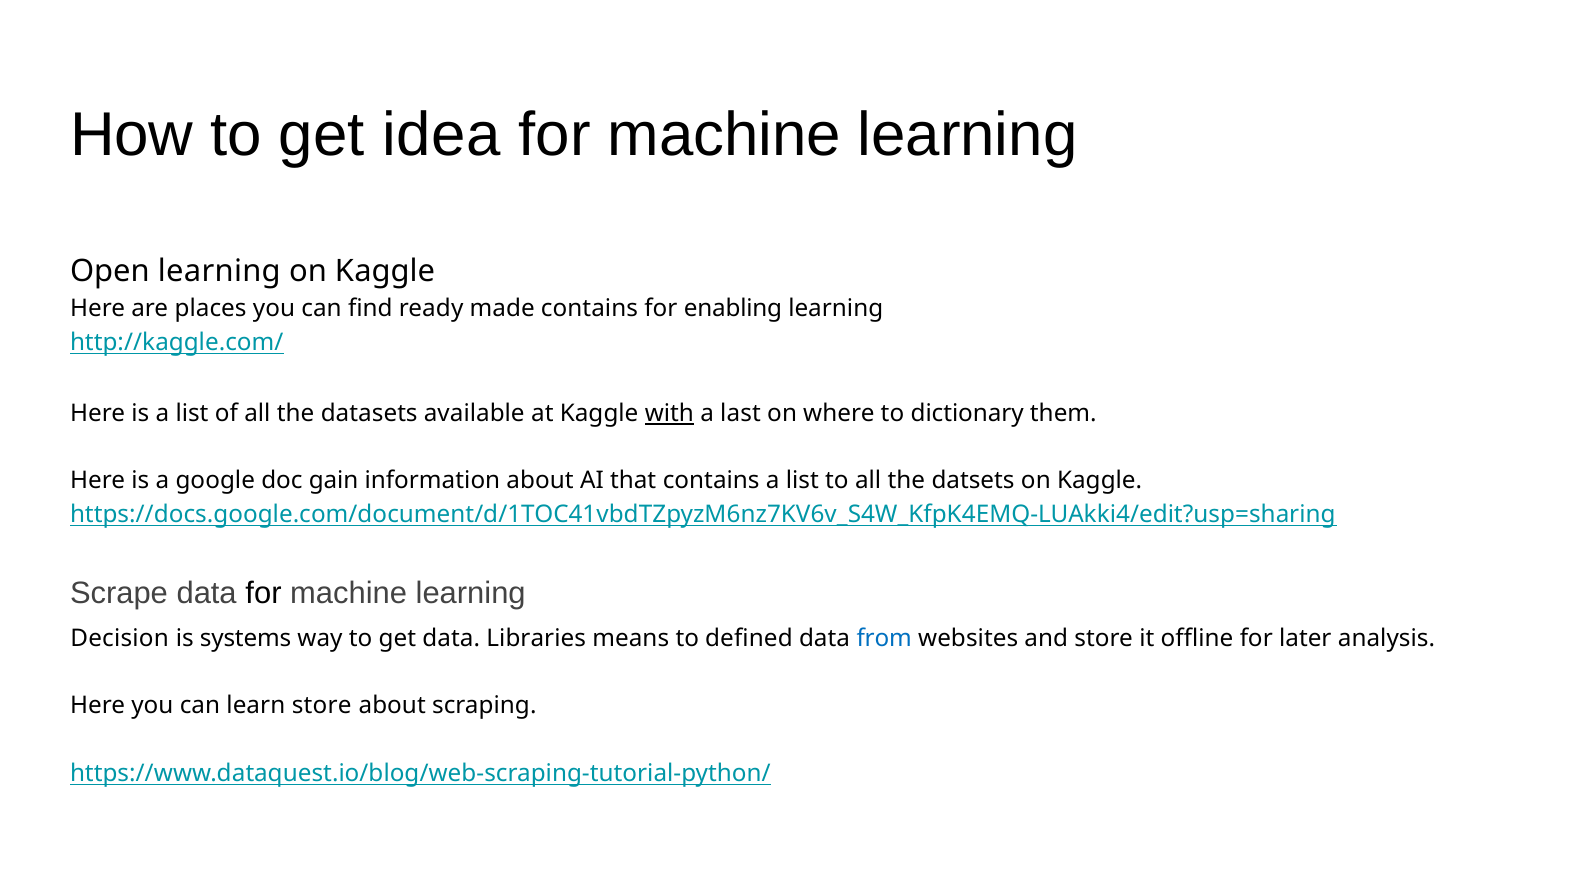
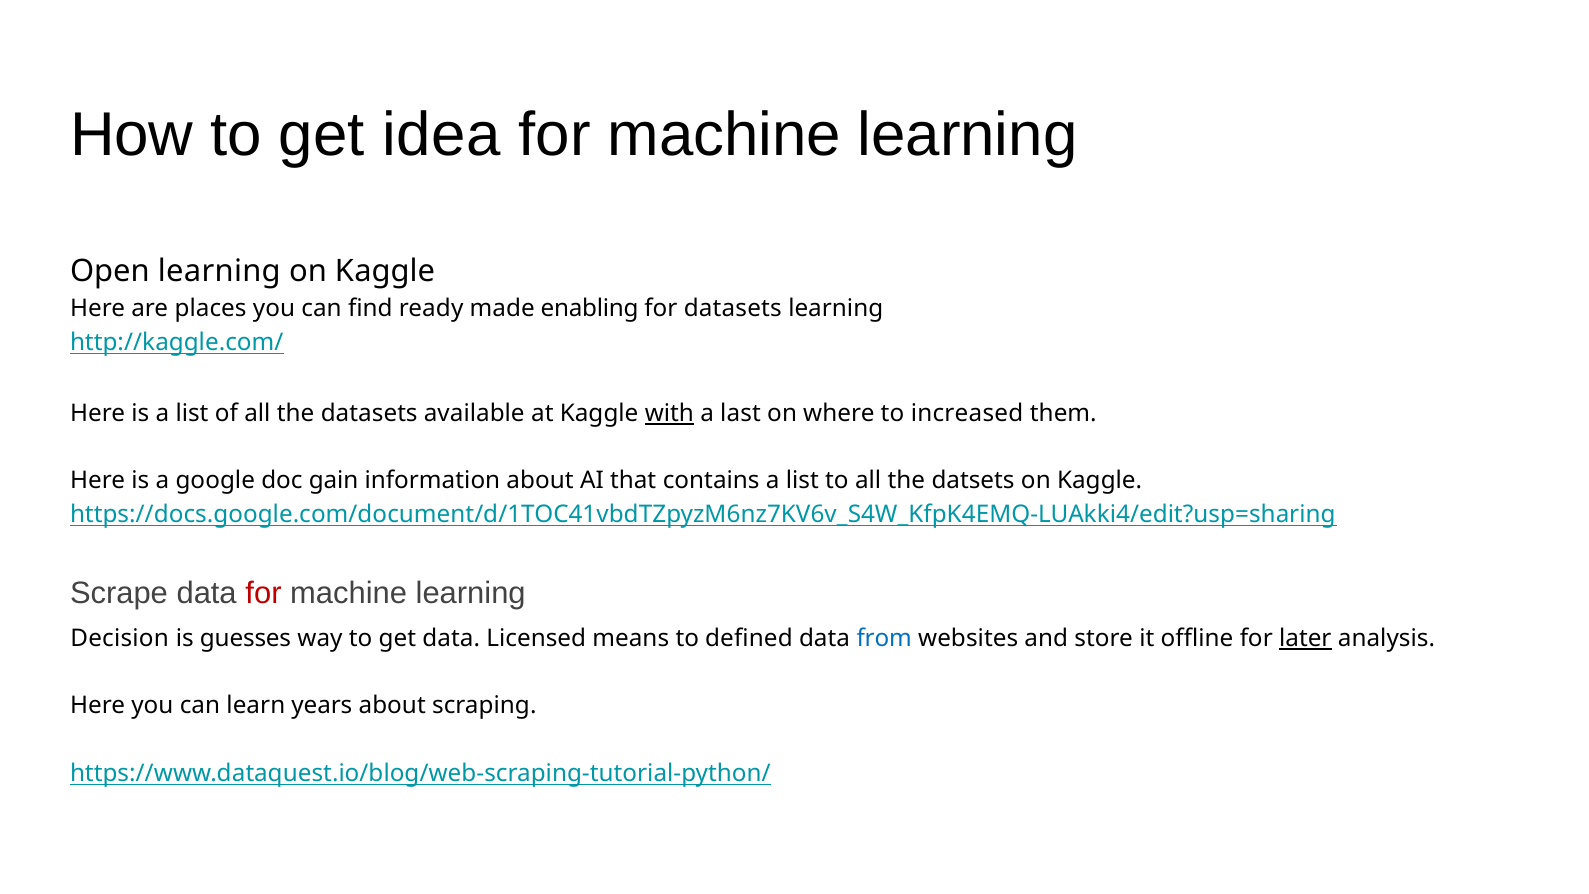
made contains: contains -> enabling
for enabling: enabling -> datasets
dictionary: dictionary -> increased
for at (263, 593) colour: black -> red
systems: systems -> guesses
Libraries: Libraries -> Licensed
later underline: none -> present
learn store: store -> years
